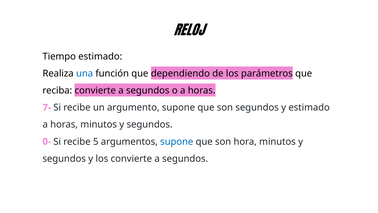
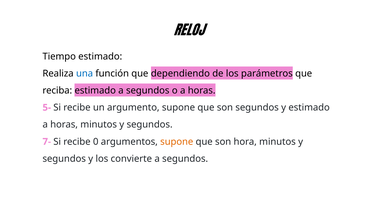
reciba convierte: convierte -> estimado
7-: 7- -> 5-
0-: 0- -> 7-
5: 5 -> 0
supone at (177, 141) colour: blue -> orange
